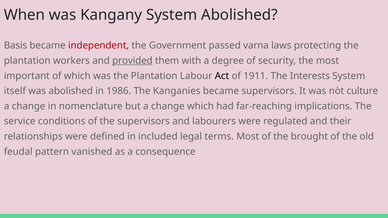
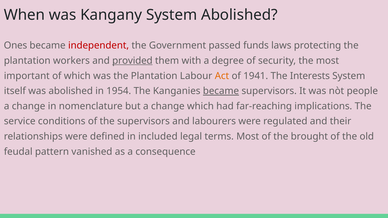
Basis: Basis -> Ones
varna: varna -> funds
Act colour: black -> orange
1911: 1911 -> 1941
1986: 1986 -> 1954
became at (221, 91) underline: none -> present
culture: culture -> people
